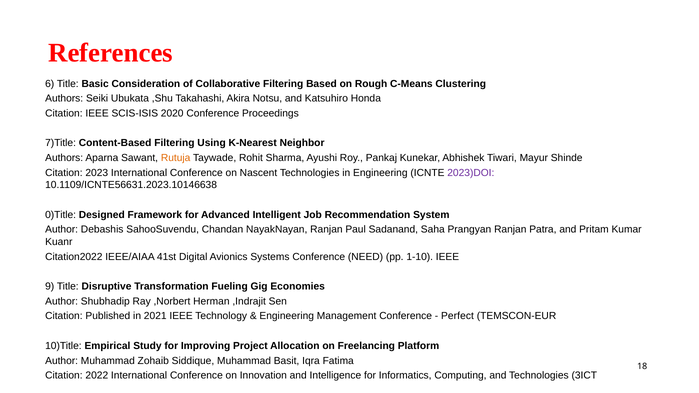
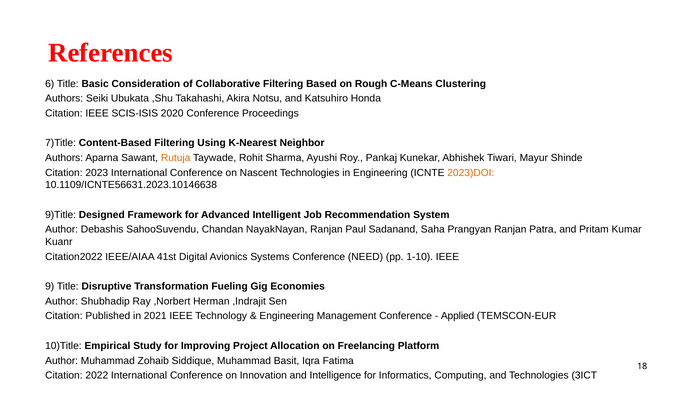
2023)DOI colour: purple -> orange
0)Title: 0)Title -> 9)Title
Perfect: Perfect -> Applied
